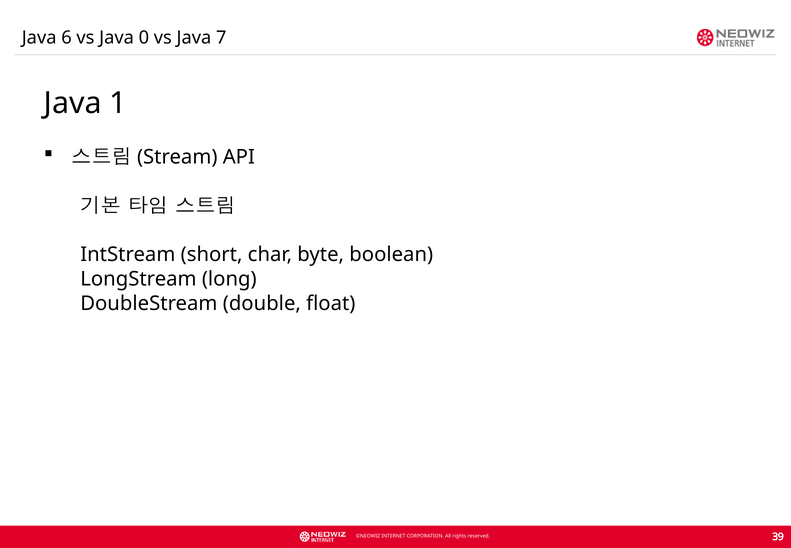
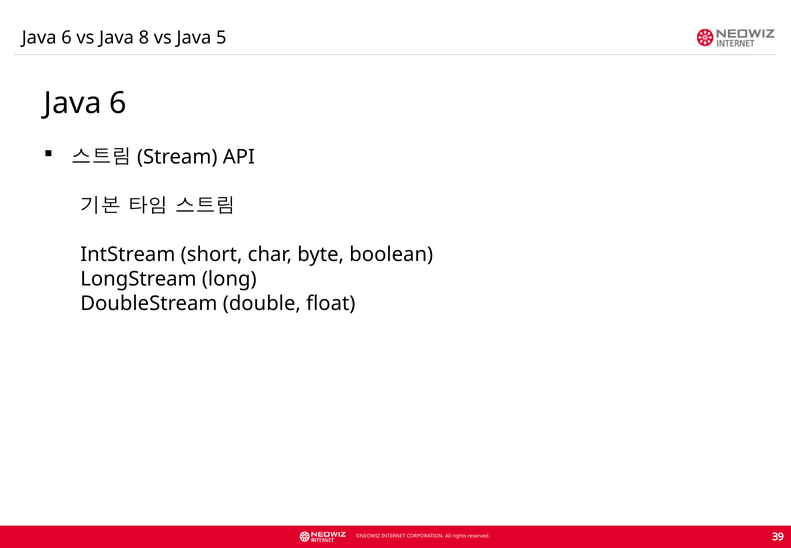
0: 0 -> 8
7: 7 -> 5
1 at (118, 103): 1 -> 6
